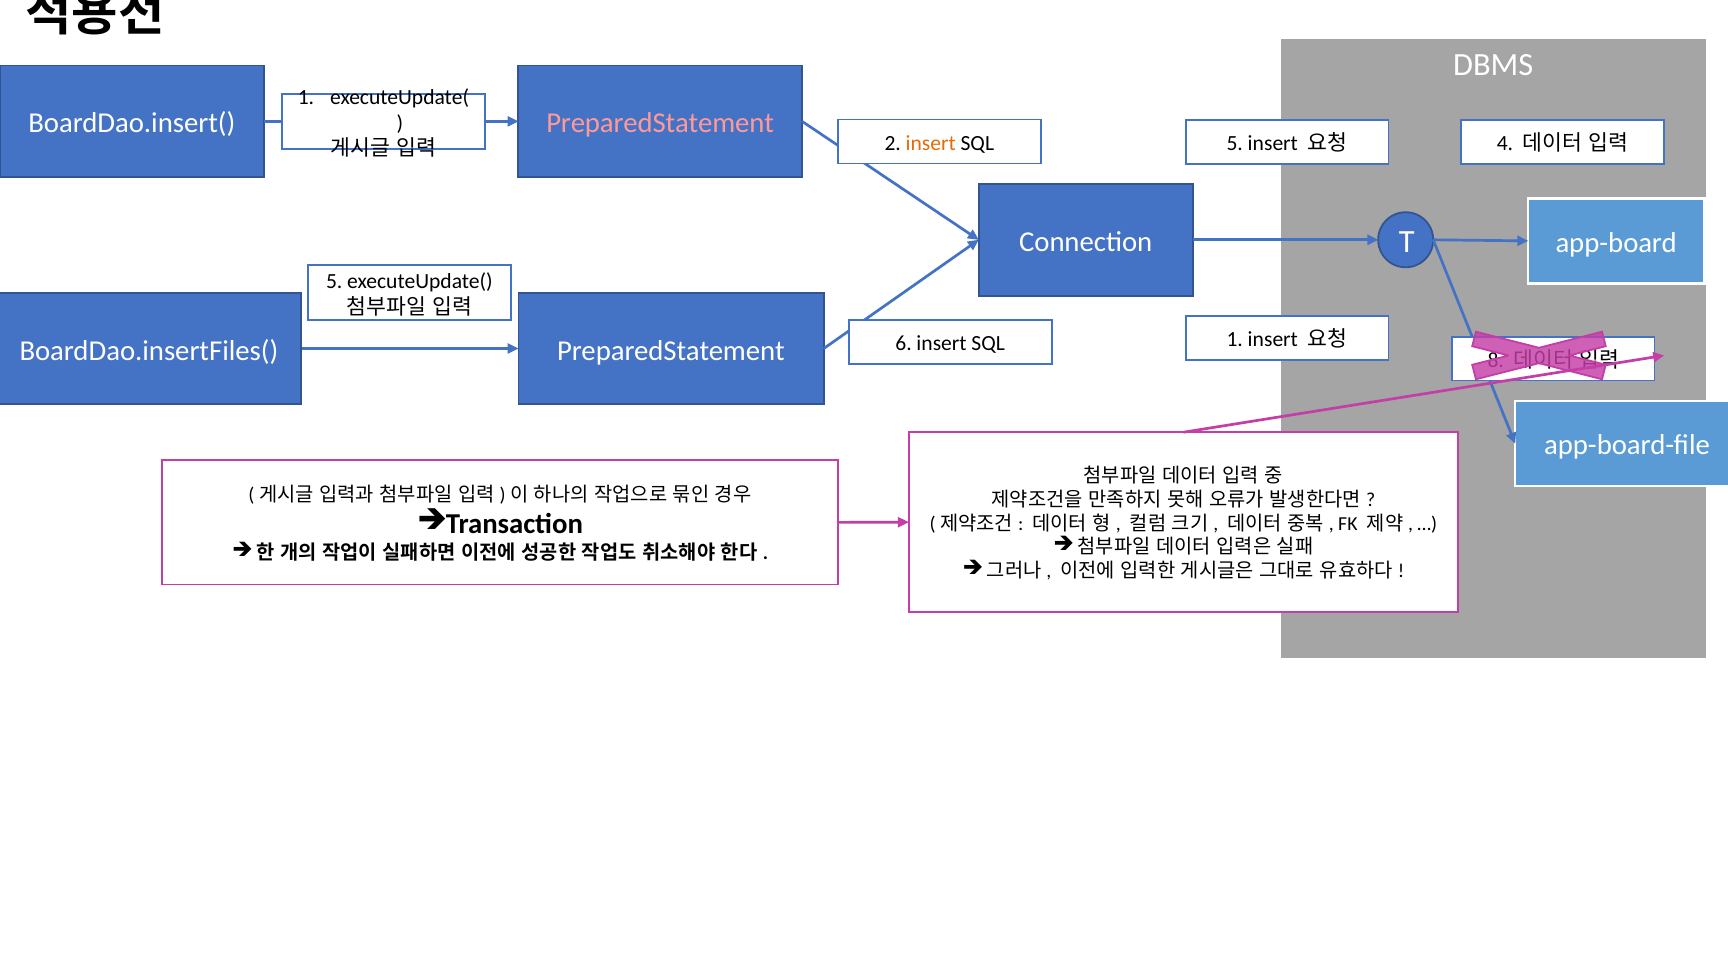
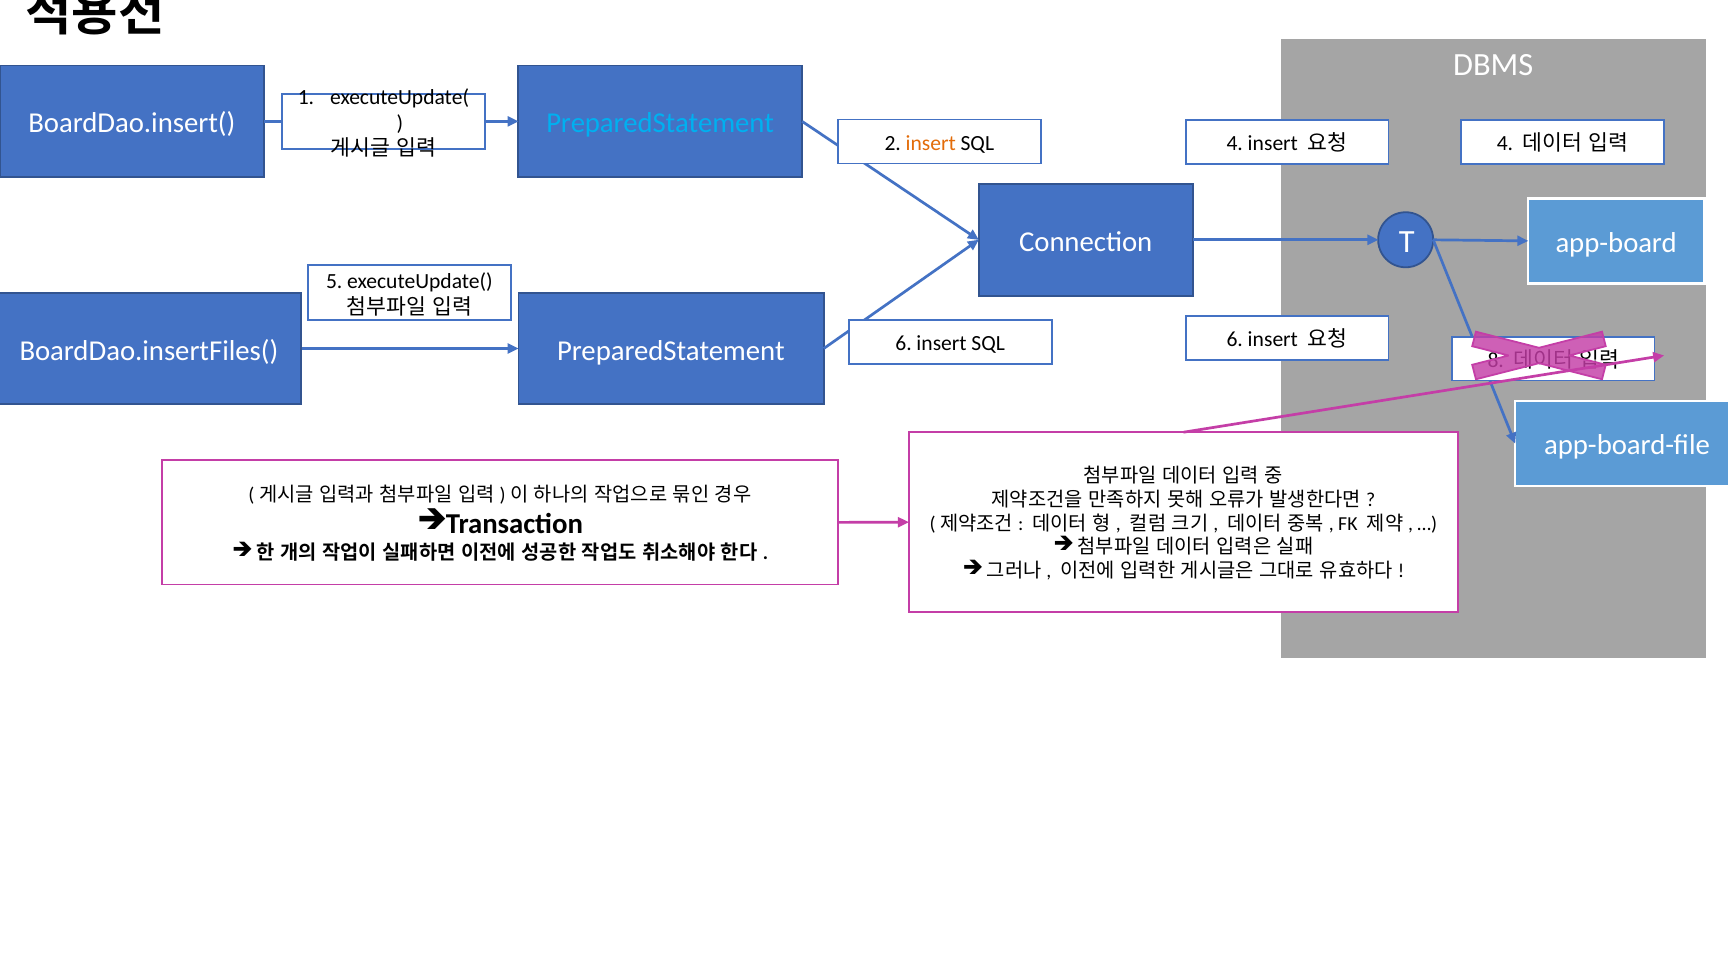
PreparedStatement at (660, 123) colour: pink -> light blue
SQL 5: 5 -> 4
SQL 1: 1 -> 6
